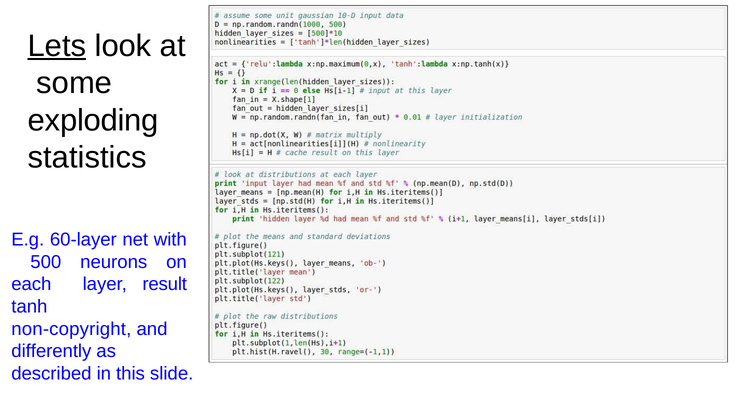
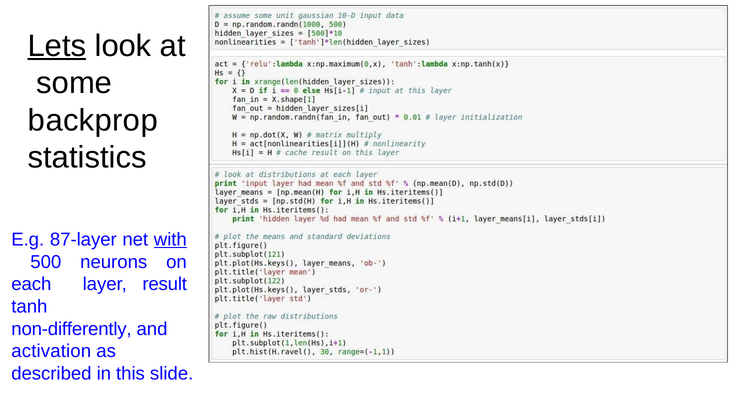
exploding: exploding -> backprop
60-layer: 60-layer -> 87-layer
with underline: none -> present
non-copyright: non-copyright -> non-differently
differently: differently -> activation
